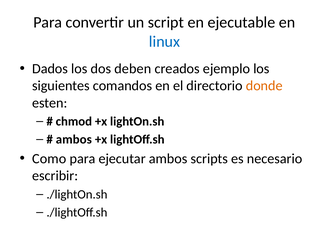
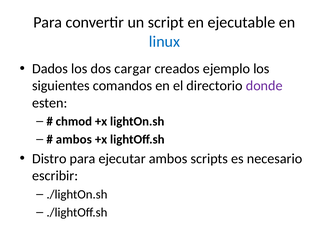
deben: deben -> cargar
donde colour: orange -> purple
Como: Como -> Distro
